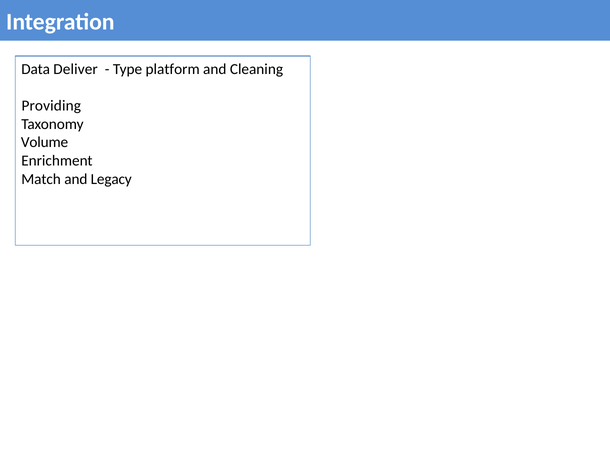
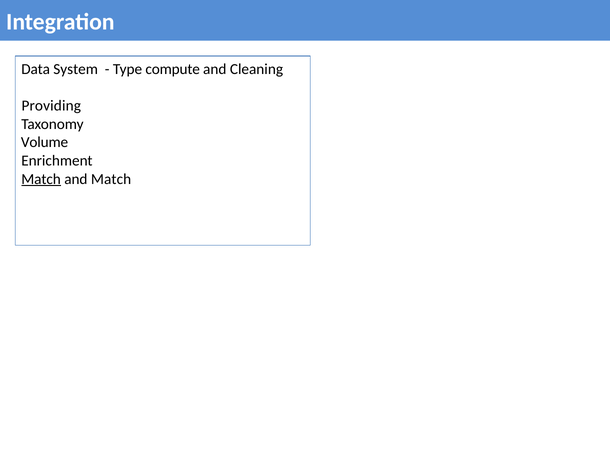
Deliver: Deliver -> System
platform: platform -> compute
Match at (41, 179) underline: none -> present
and Legacy: Legacy -> Match
